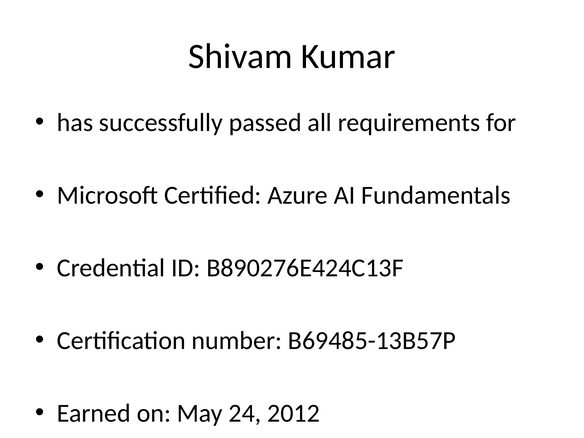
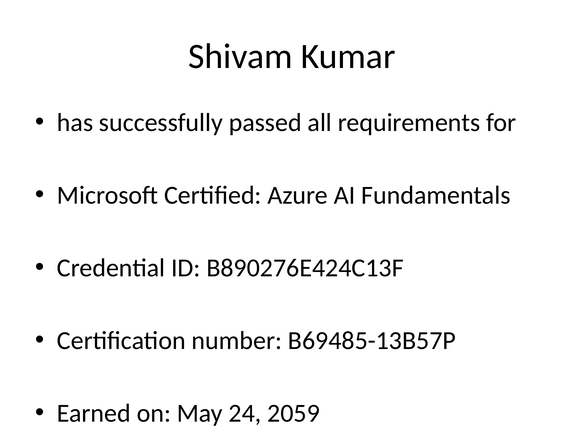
2012: 2012 -> 2059
